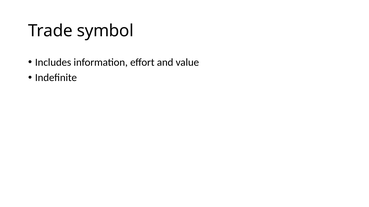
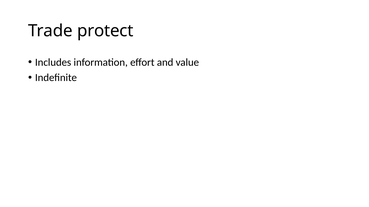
symbol: symbol -> protect
